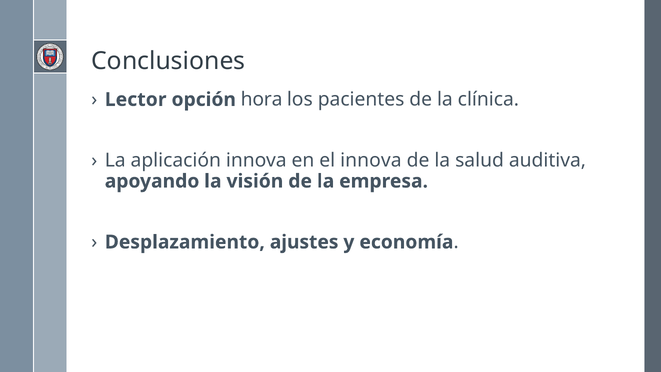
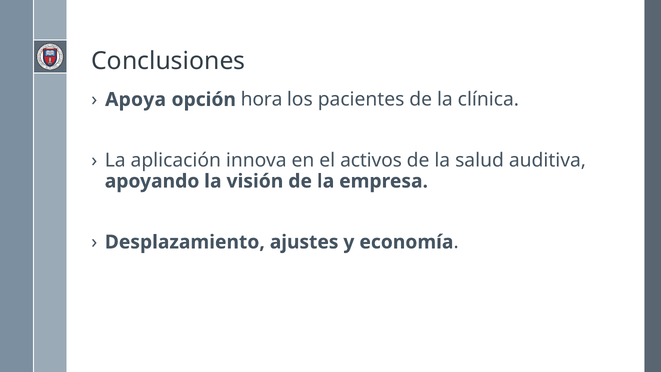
Lector: Lector -> Apoya
el innova: innova -> activos
